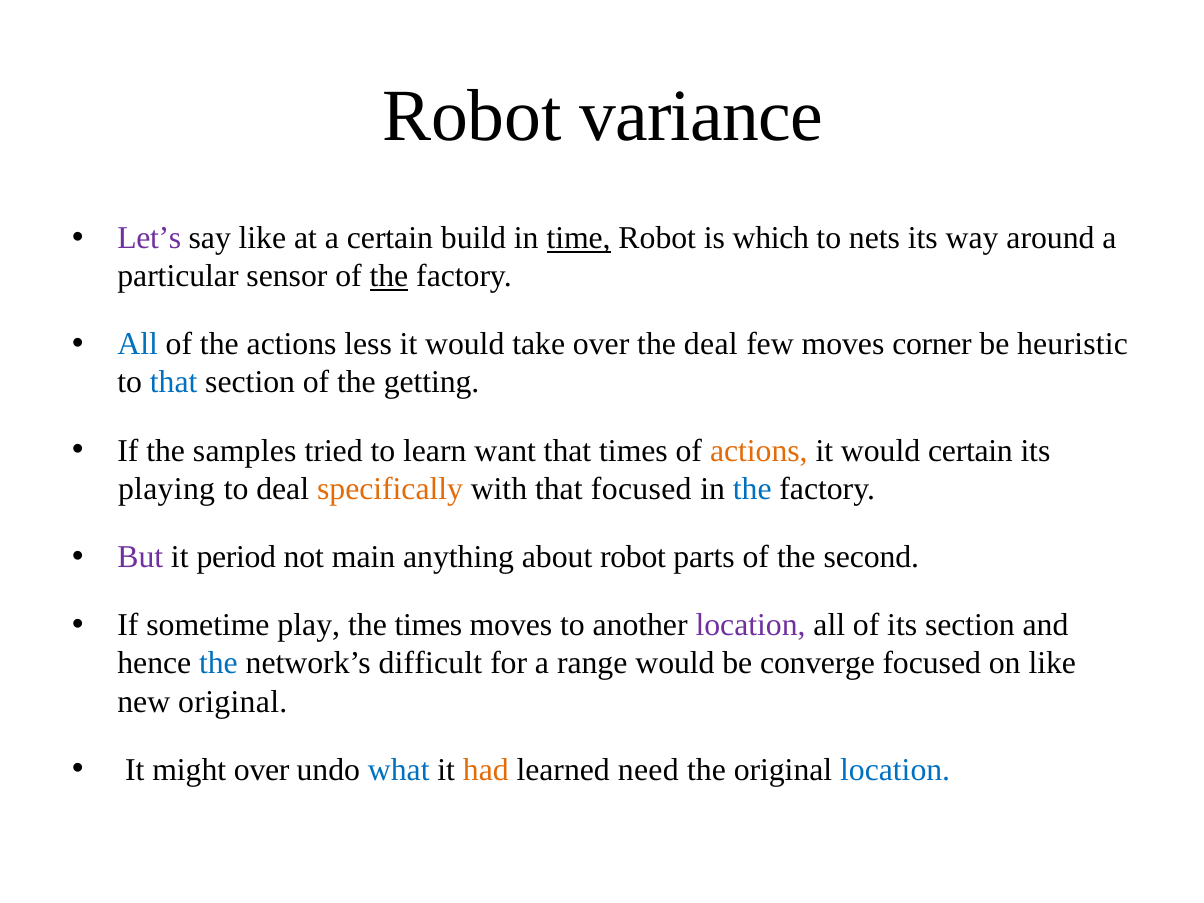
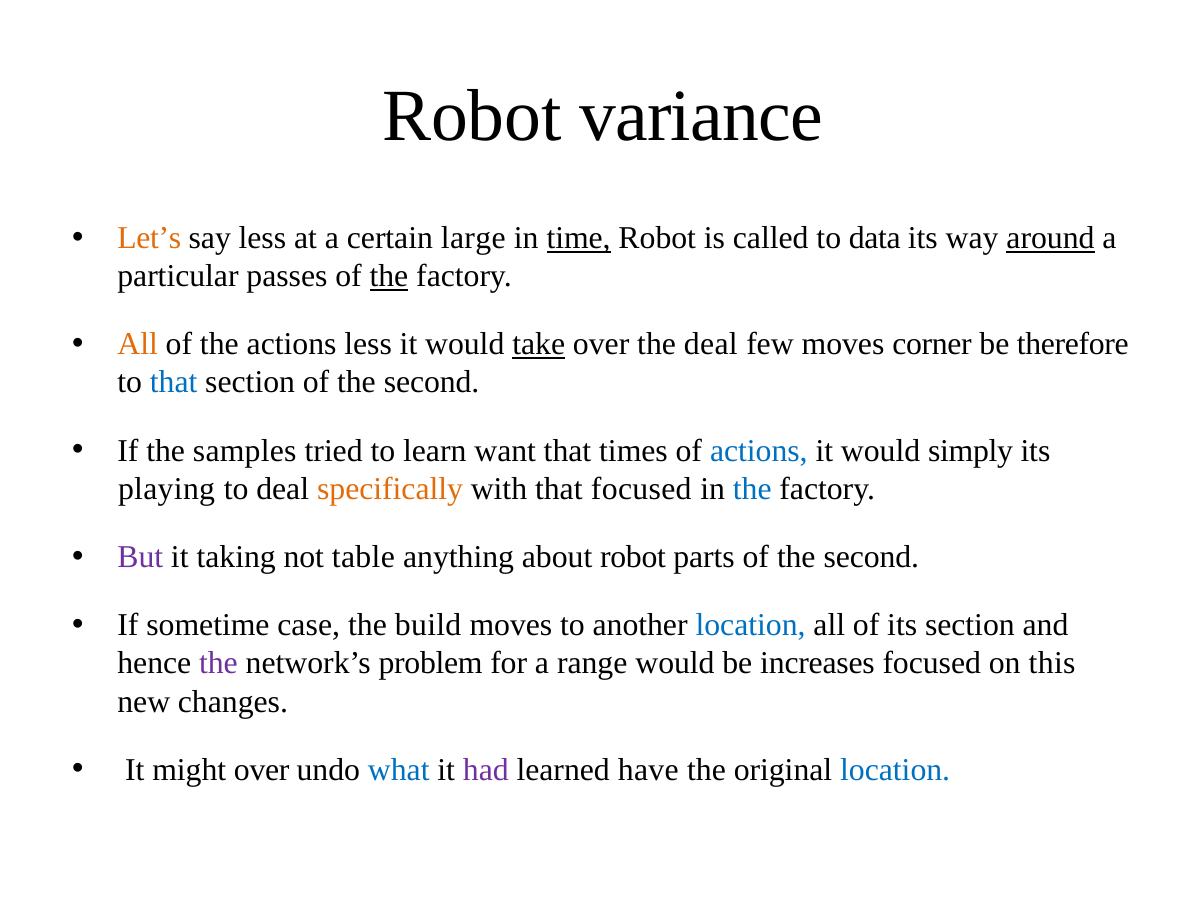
Let’s colour: purple -> orange
say like: like -> less
build: build -> large
which: which -> called
nets: nets -> data
around underline: none -> present
sensor: sensor -> passes
All at (138, 344) colour: blue -> orange
take underline: none -> present
heuristic: heuristic -> therefore
section of the getting: getting -> second
actions at (759, 451) colour: orange -> blue
would certain: certain -> simply
period: period -> taking
main: main -> table
play: play -> case
the times: times -> build
location at (751, 625) colour: purple -> blue
the at (218, 663) colour: blue -> purple
difficult: difficult -> problem
converge: converge -> increases
on like: like -> this
new original: original -> changes
had colour: orange -> purple
need: need -> have
